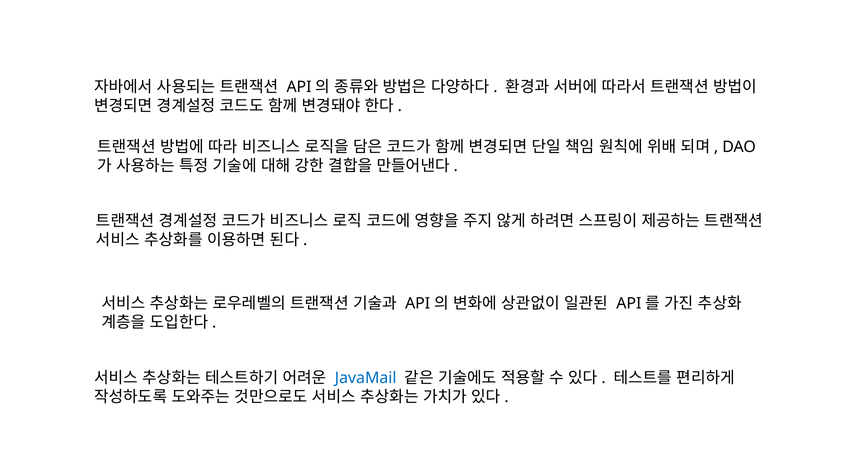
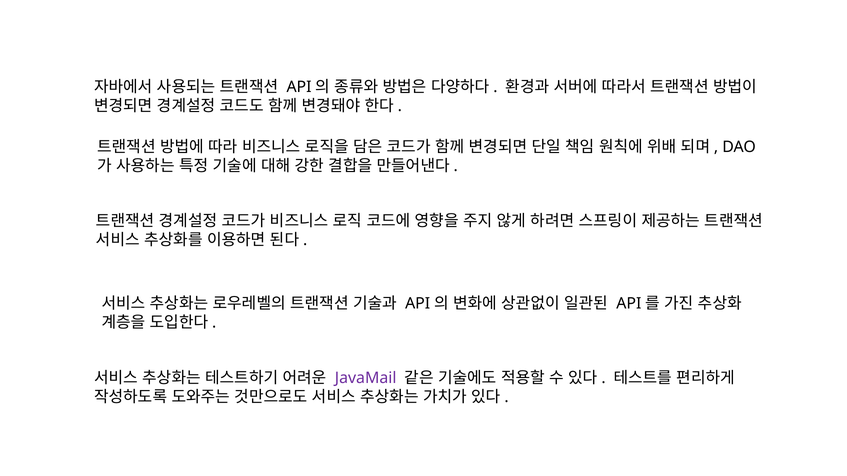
JavaMail colour: blue -> purple
